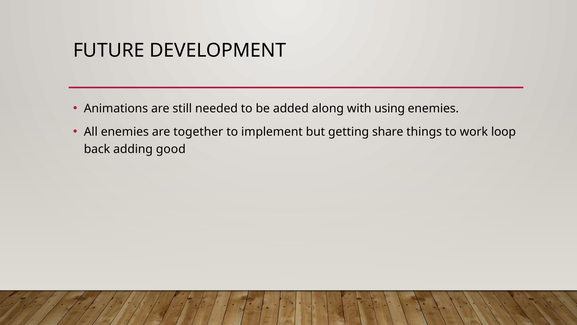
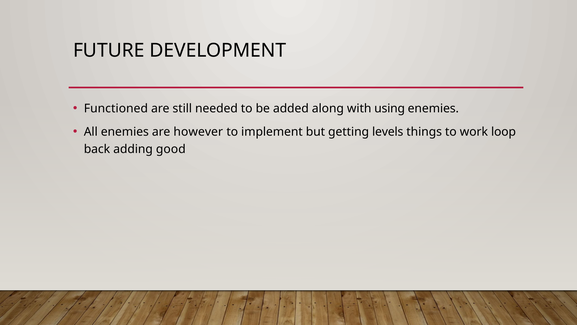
Animations: Animations -> Functioned
together: together -> however
share: share -> levels
